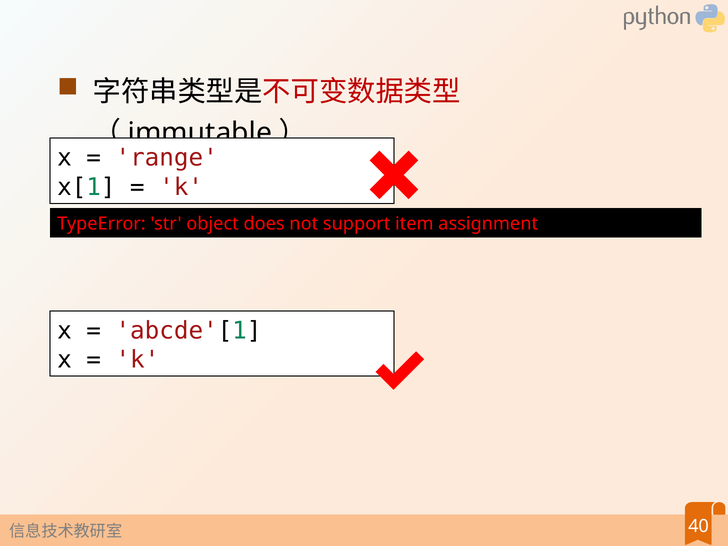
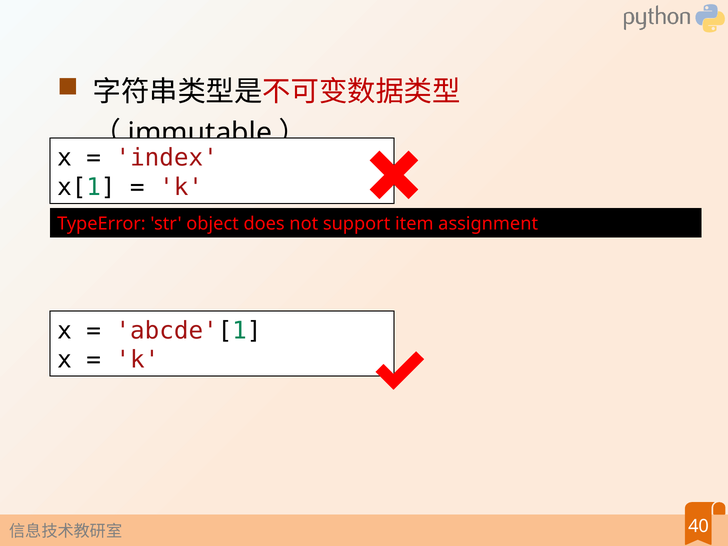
range: range -> index
